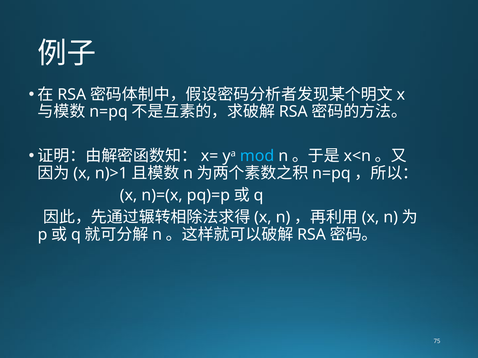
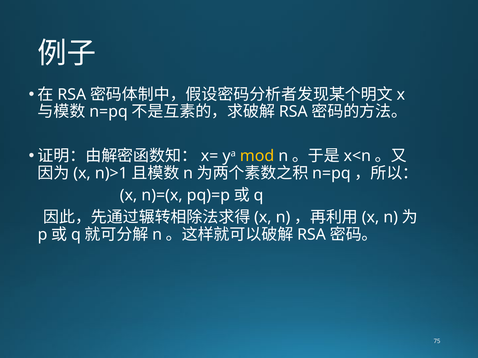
mod colour: light blue -> yellow
